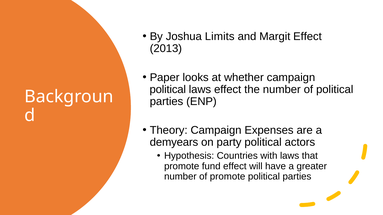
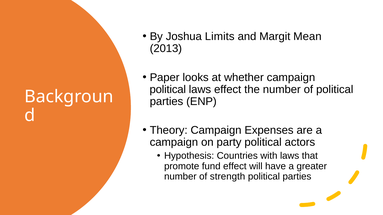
Margit Effect: Effect -> Mean
demyears at (174, 142): demyears -> campaign
of promote: promote -> strength
